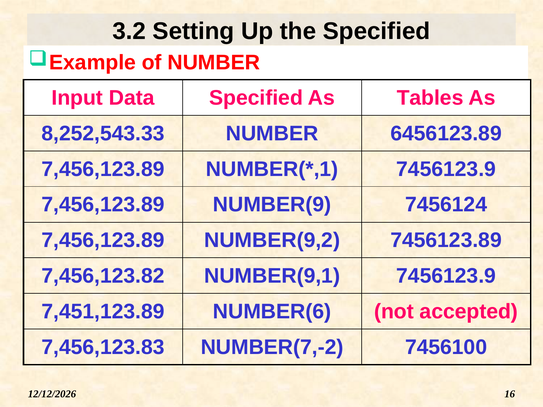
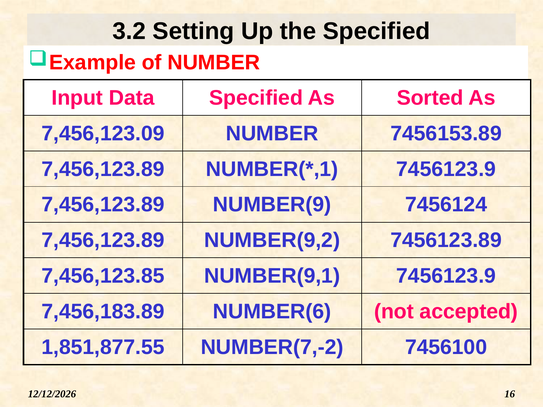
Tables: Tables -> Sorted
8,252,543.33: 8,252,543.33 -> 7,456,123.09
6456123.89: 6456123.89 -> 7456153.89
7,456,123.82: 7,456,123.82 -> 7,456,123.85
7,451,123.89: 7,451,123.89 -> 7,456,183.89
7,456,123.83: 7,456,123.83 -> 1,851,877.55
